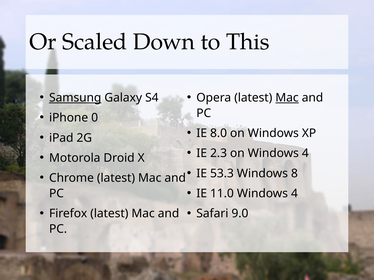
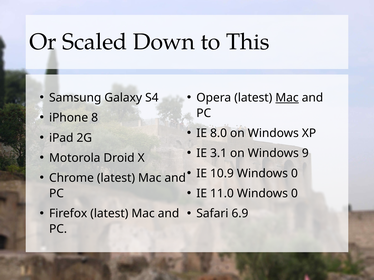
Samsung underline: present -> none
0: 0 -> 8
2.3: 2.3 -> 3.1
on Windows 4: 4 -> 9
53.3: 53.3 -> 10.9
8 at (294, 174): 8 -> 0
11.0 Windows 4: 4 -> 0
9.0: 9.0 -> 6.9
